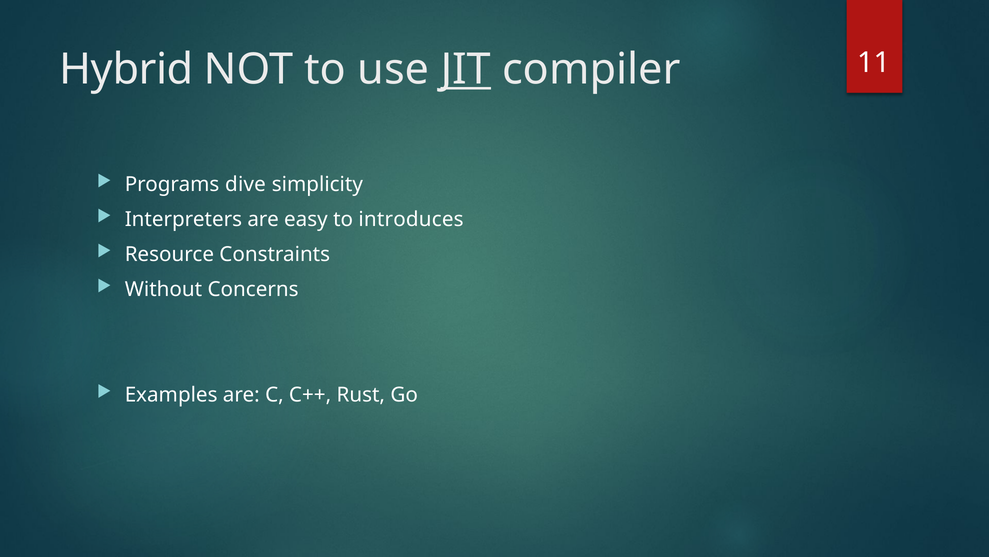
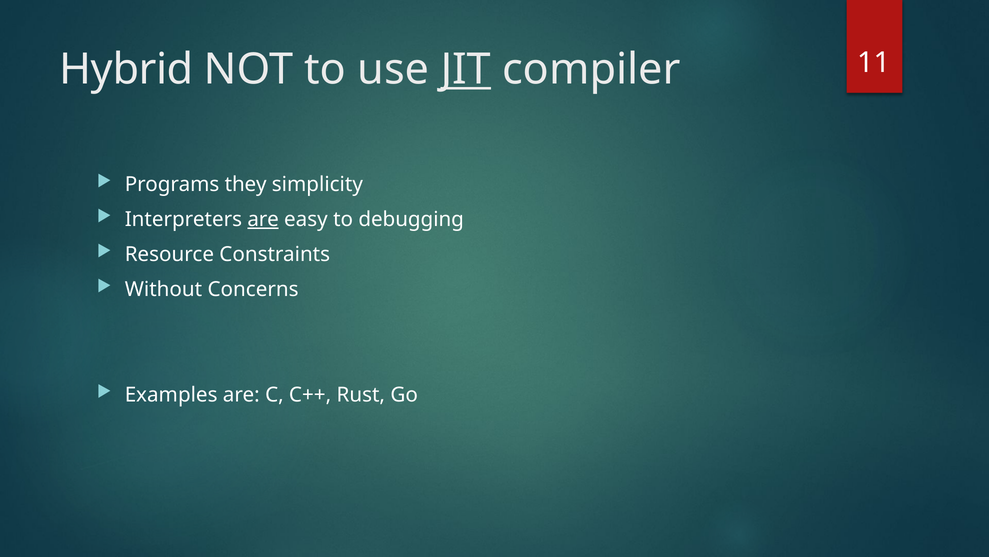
dive: dive -> they
are at (263, 219) underline: none -> present
introduces: introduces -> debugging
